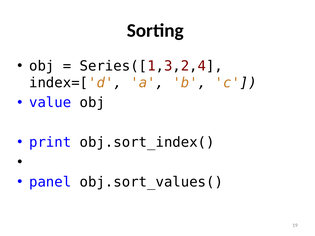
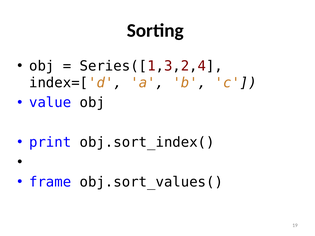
panel: panel -> frame
